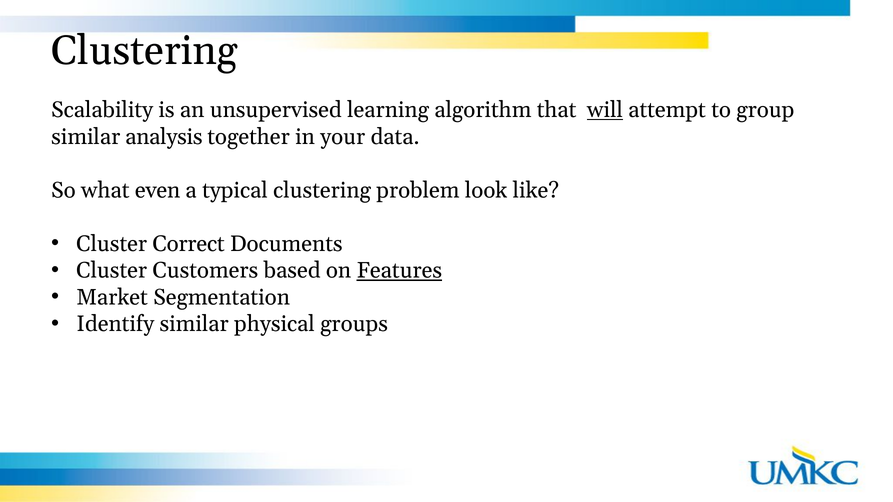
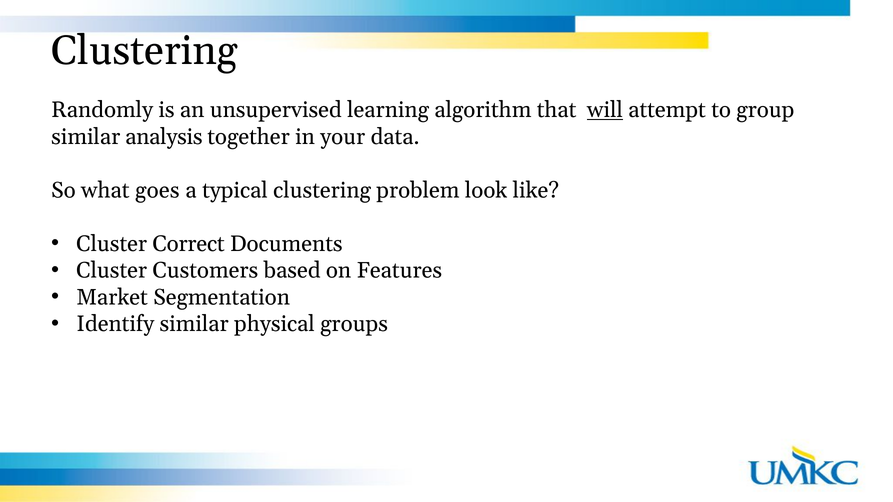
Scalability: Scalability -> Randomly
even: even -> goes
Features underline: present -> none
